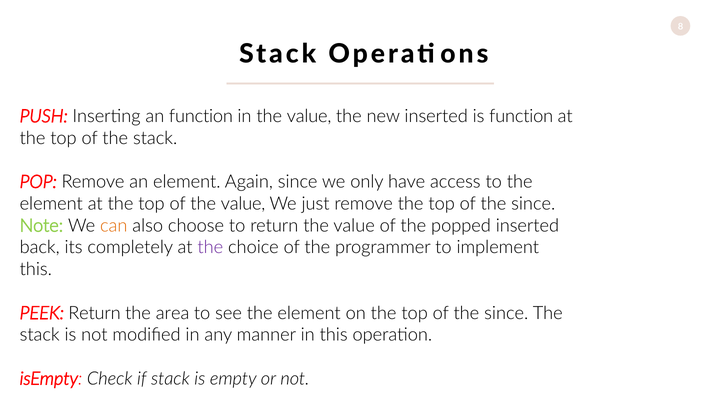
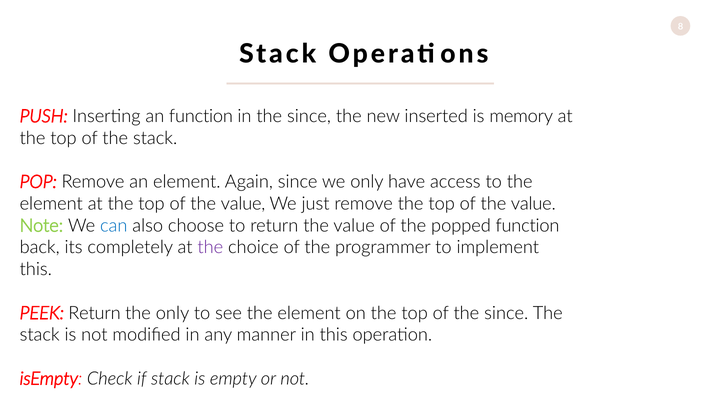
in the value: value -> since
is function: function -> memory
since at (533, 204): since -> value
can colour: orange -> blue
popped inserted: inserted -> function
the area: area -> only
